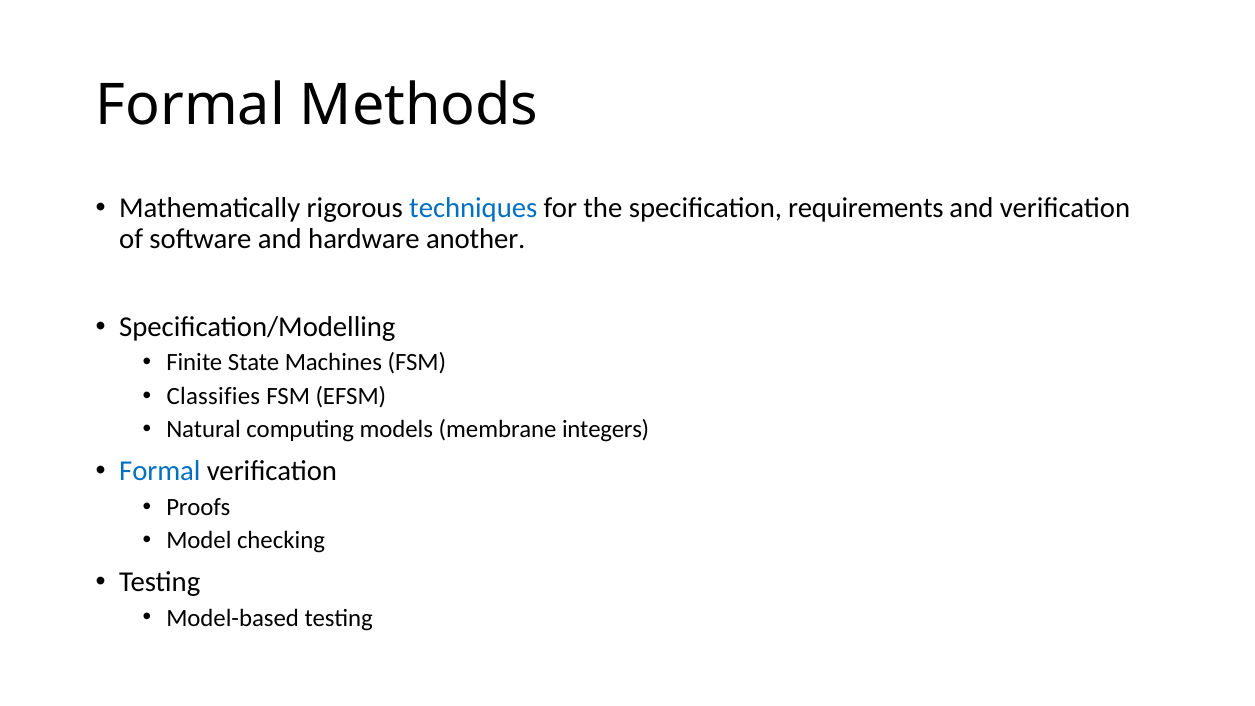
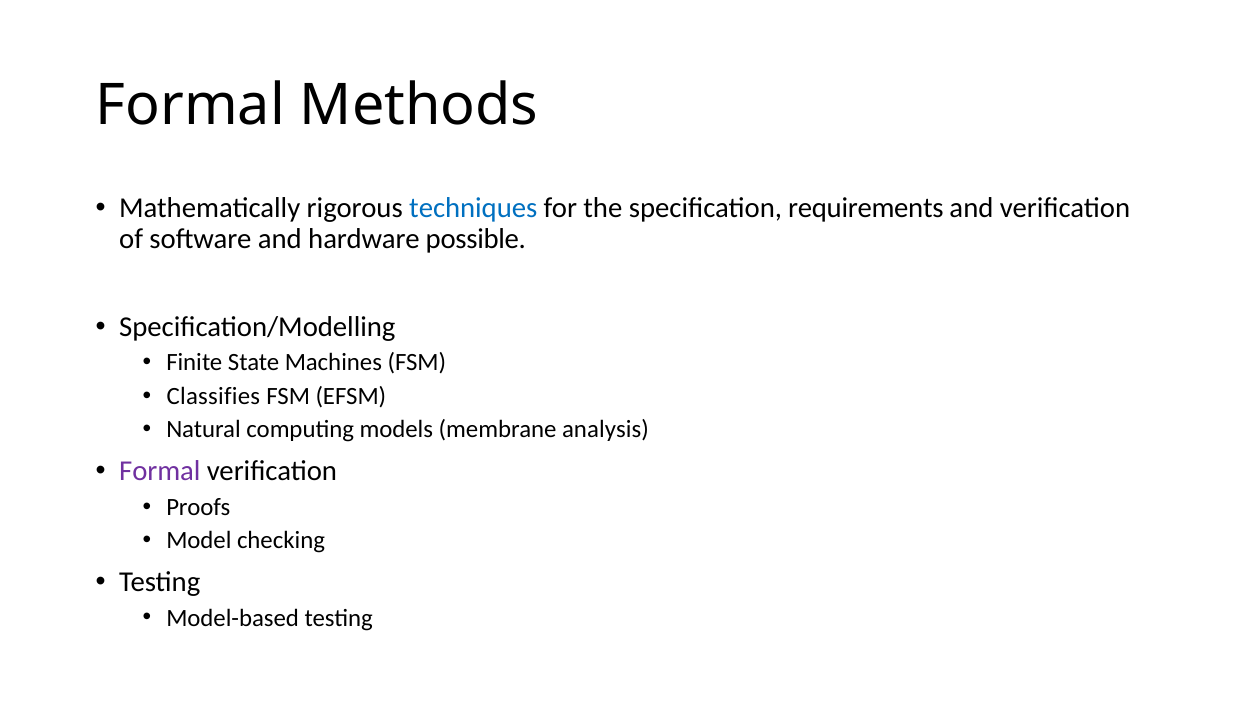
another: another -> possible
integers: integers -> analysis
Formal at (160, 471) colour: blue -> purple
